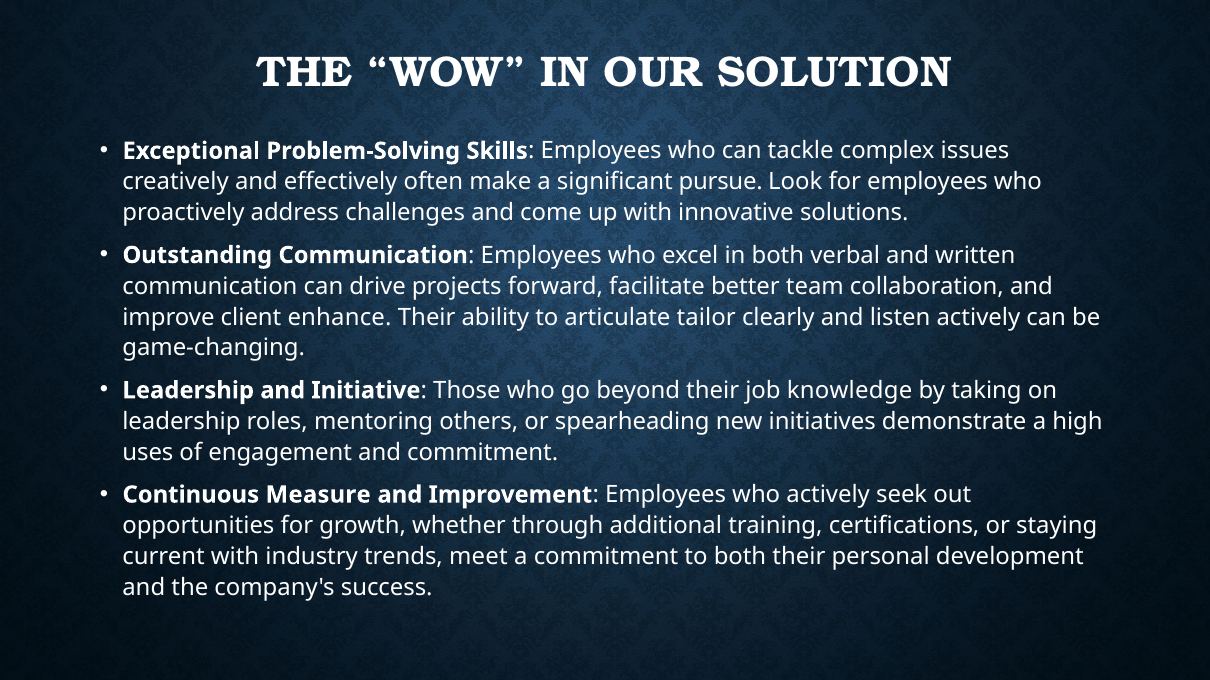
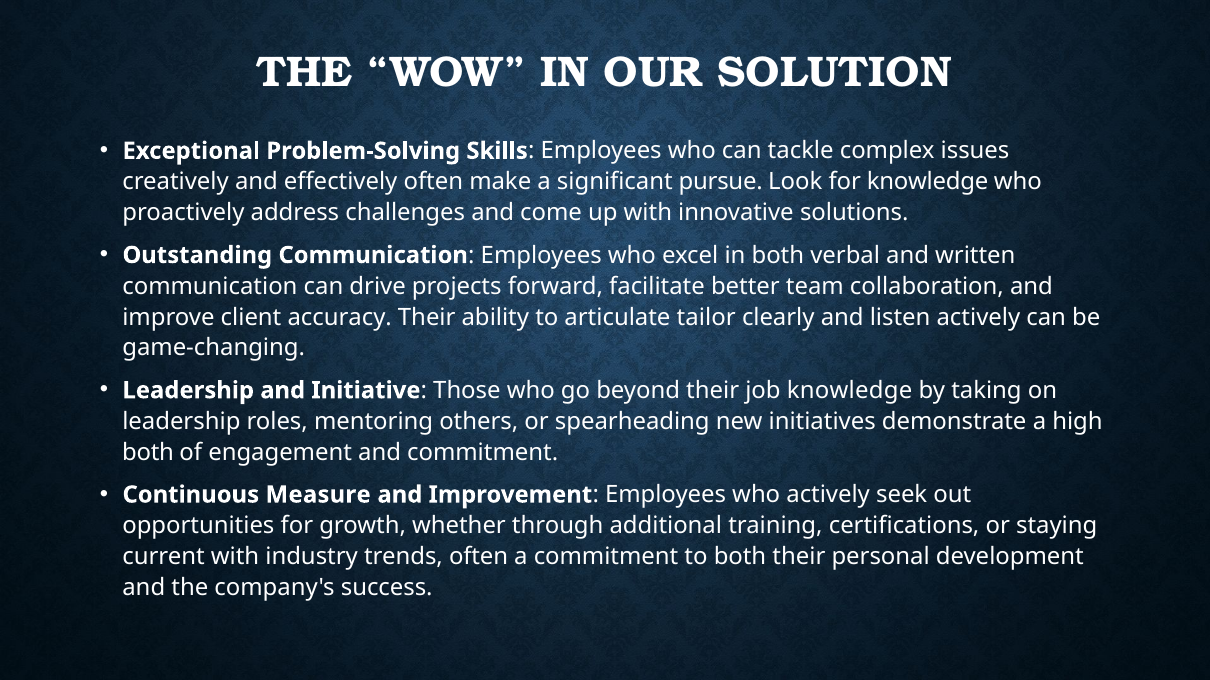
for employees: employees -> knowledge
enhance: enhance -> accuracy
uses at (148, 453): uses -> both
trends meet: meet -> often
